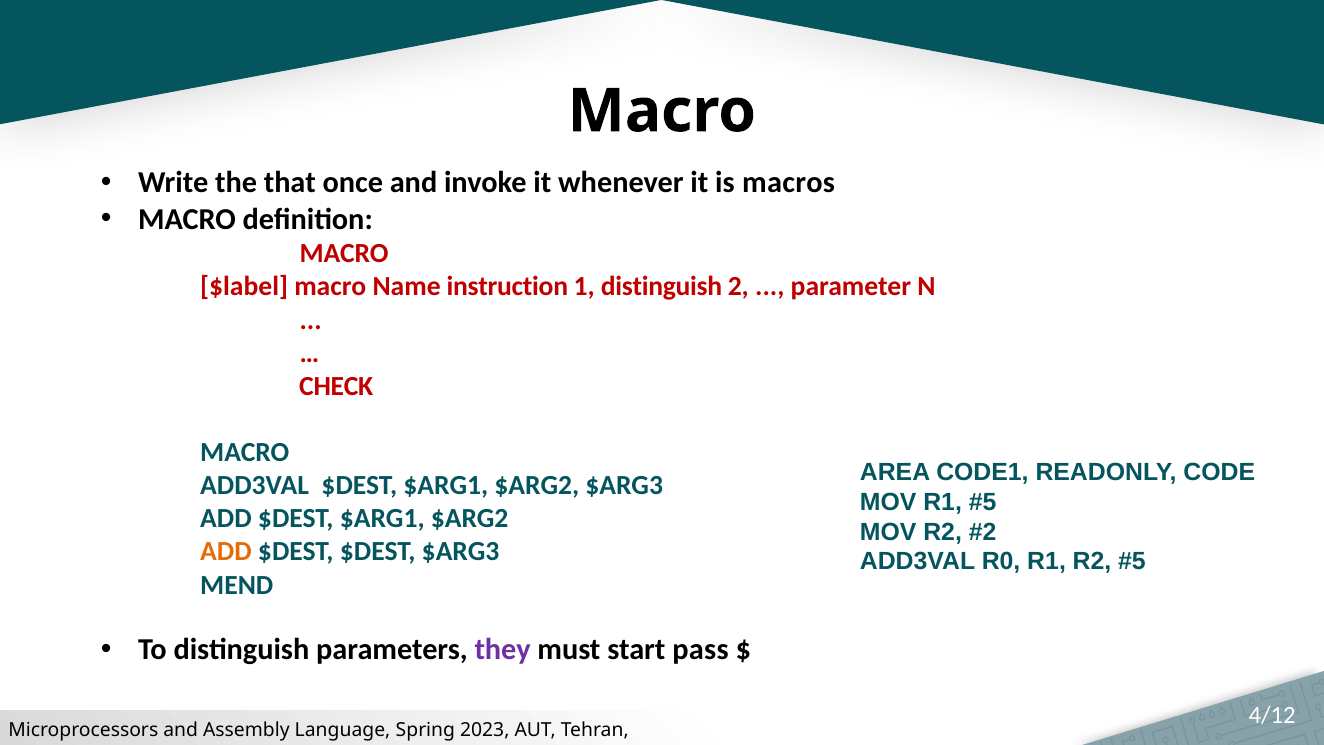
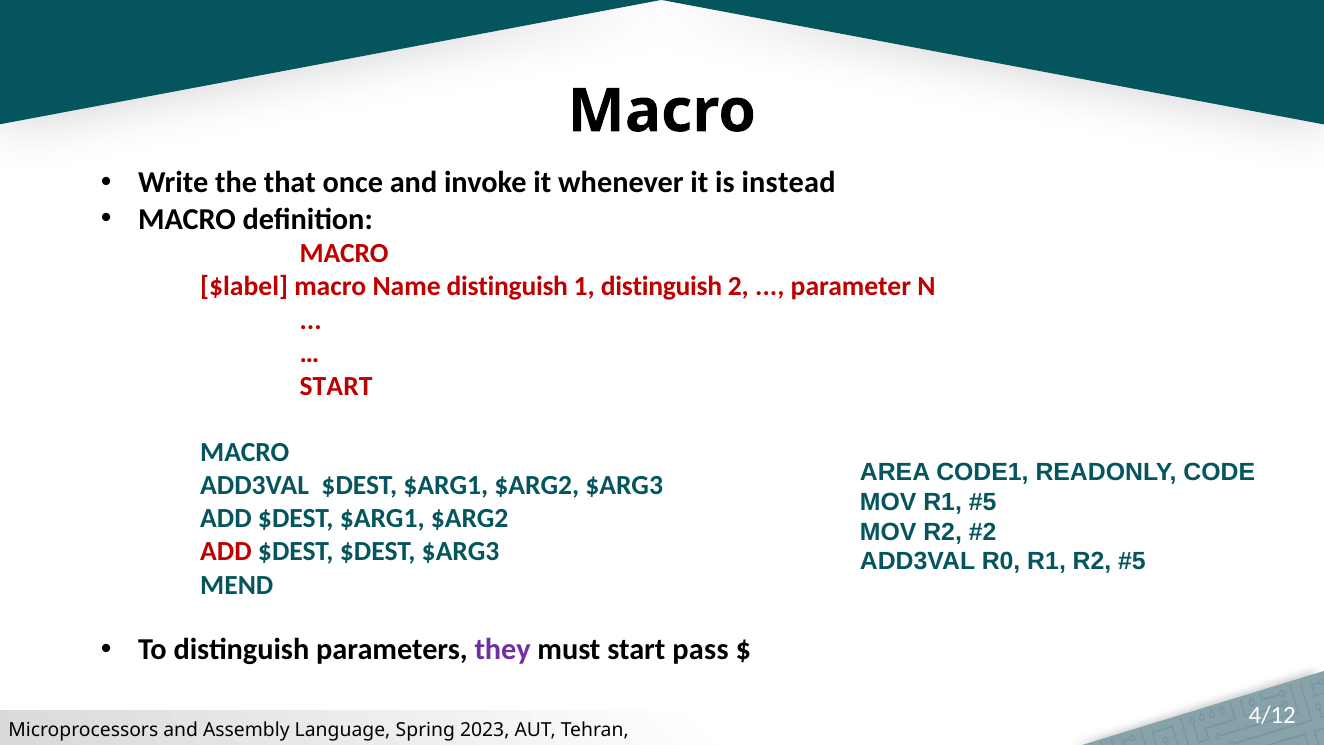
macros: macros -> instead
Name instruction: instruction -> distinguish
CHECK at (336, 386): CHECK -> START
ADD at (226, 552) colour: orange -> red
